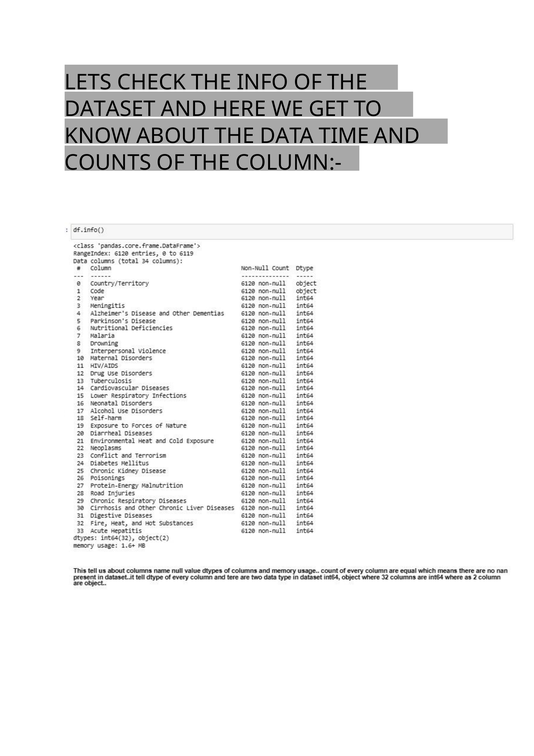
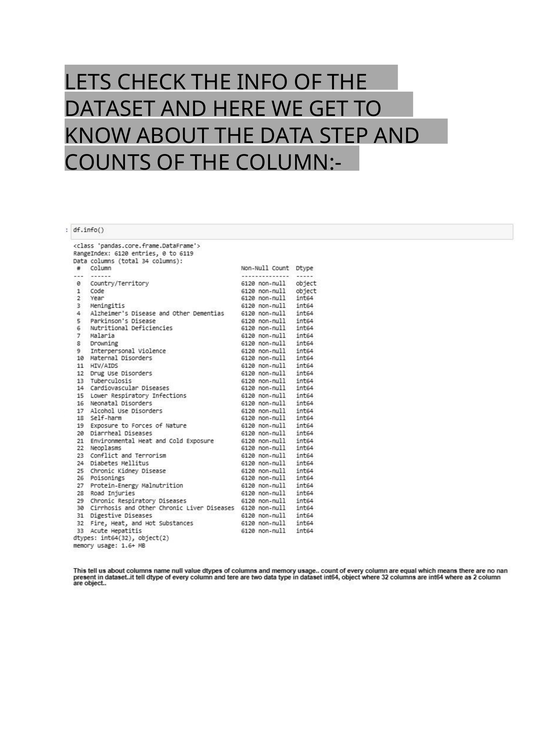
TIME: TIME -> STEP
